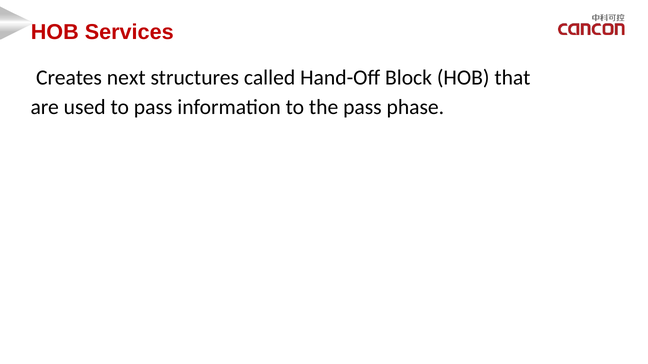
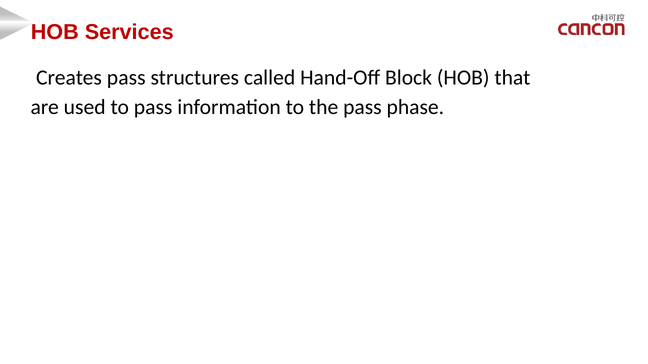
Creates next: next -> pass
